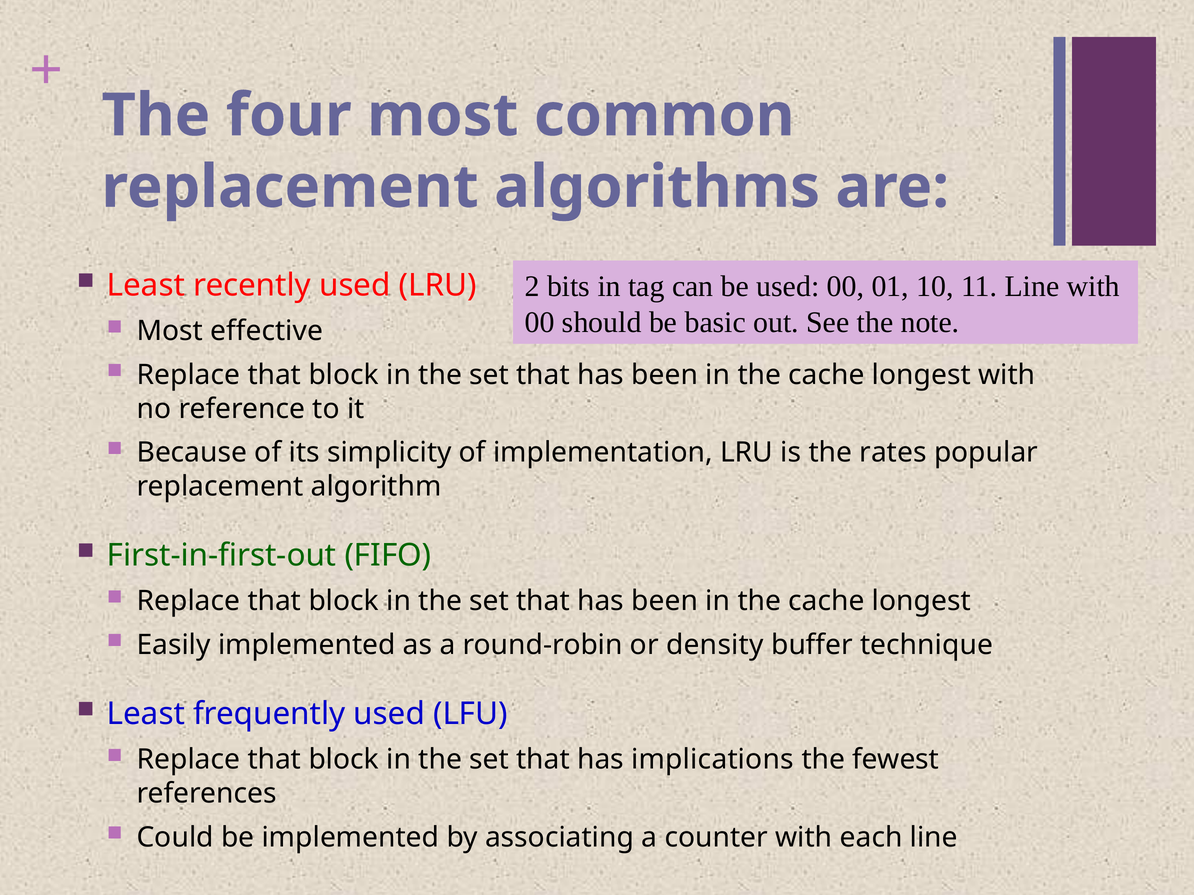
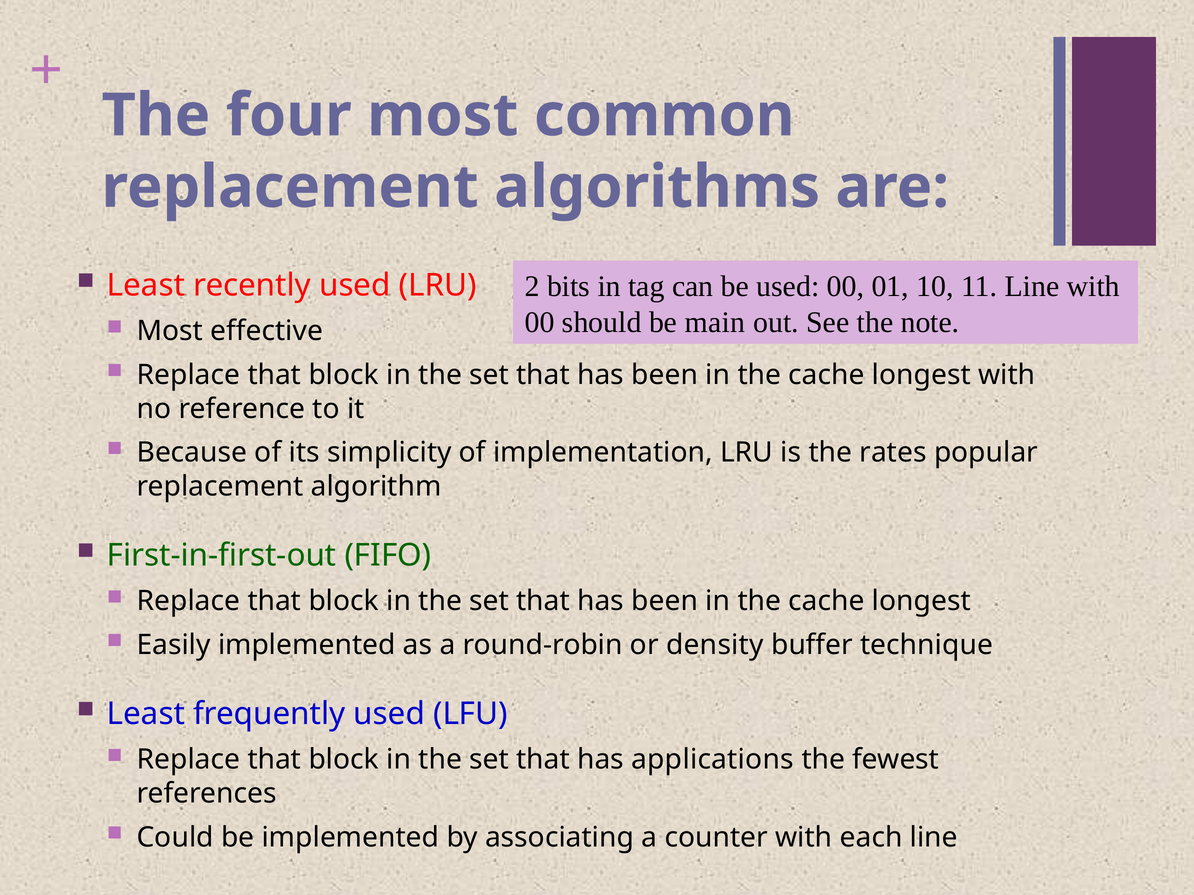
basic: basic -> main
implications: implications -> applications
